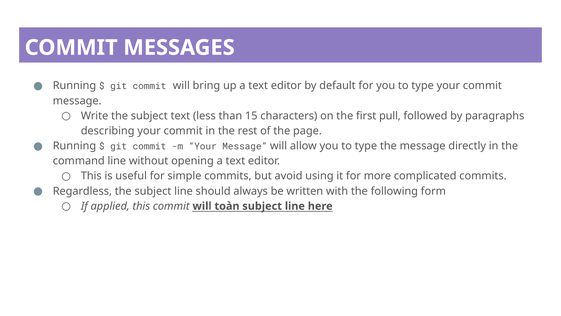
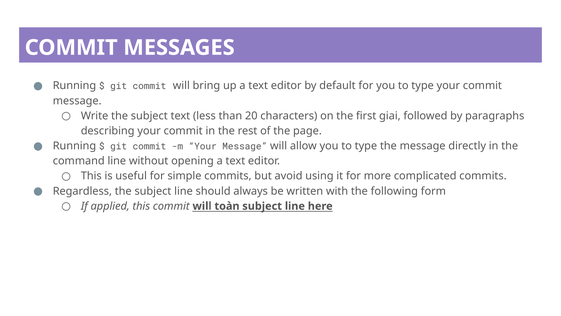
15: 15 -> 20
pull: pull -> giai
